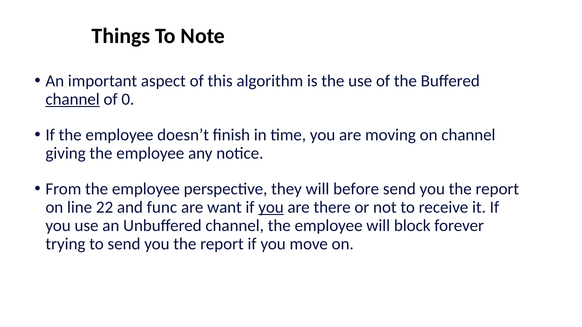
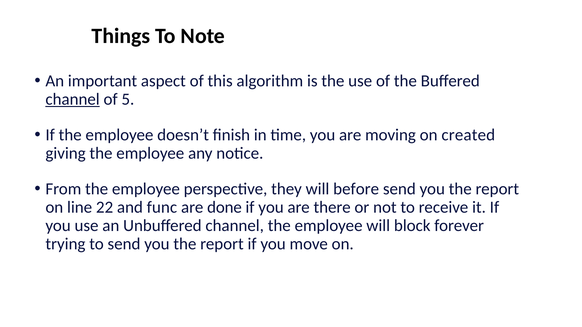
0: 0 -> 5
on channel: channel -> created
want: want -> done
you at (271, 207) underline: present -> none
